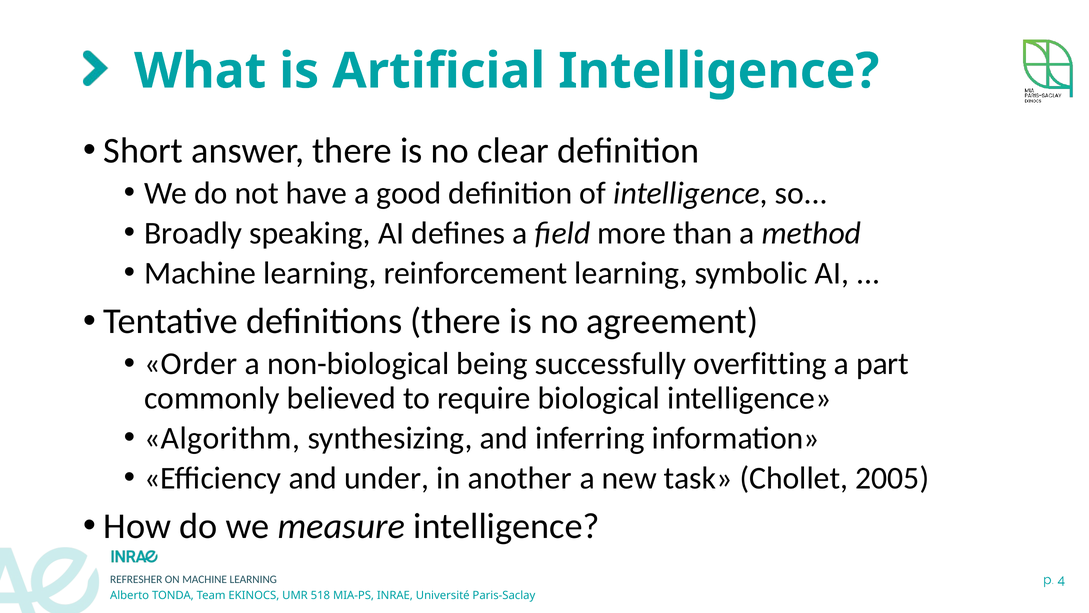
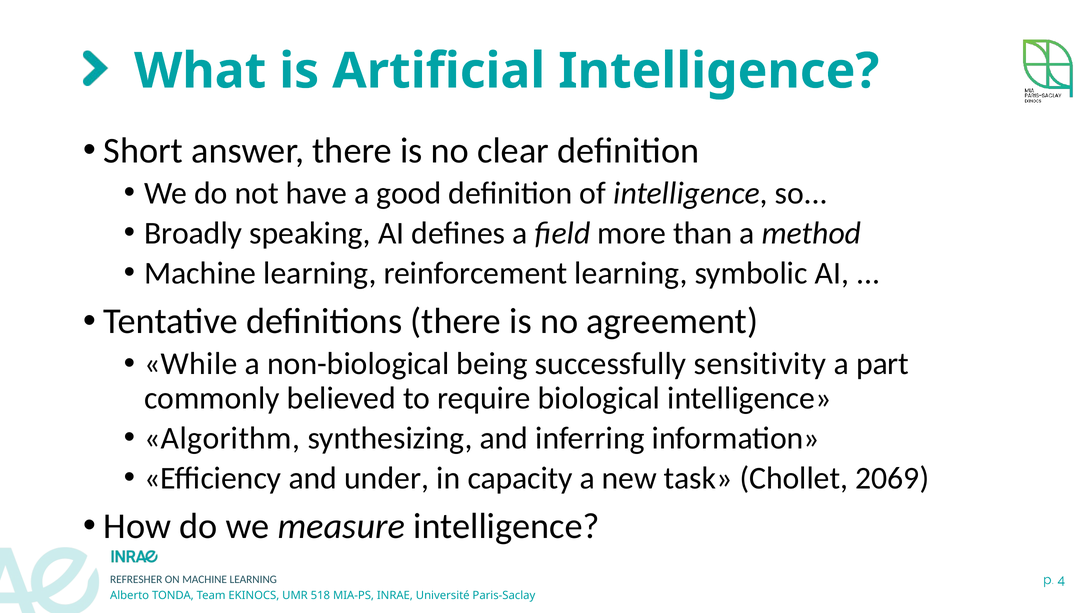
Order: Order -> While
overfitting: overfitting -> sensitivity
another: another -> capacity
2005: 2005 -> 2069
